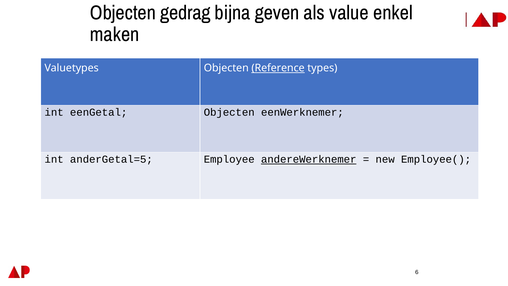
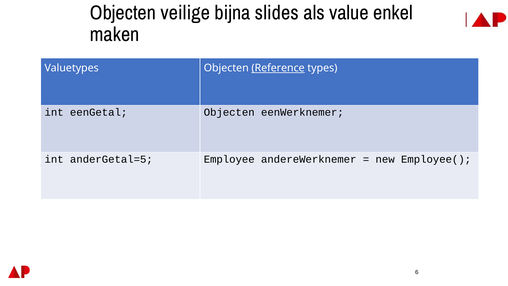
gedrag: gedrag -> veilige
geven: geven -> slides
andereWerknemer underline: present -> none
